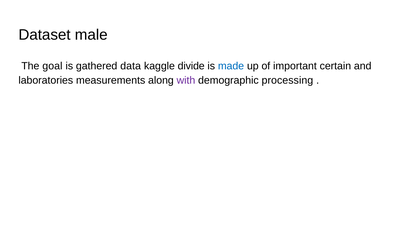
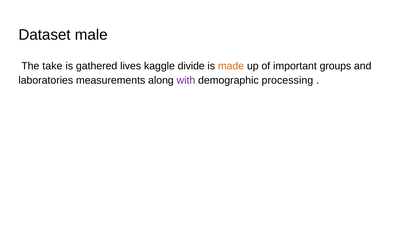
goal: goal -> take
data: data -> lives
made colour: blue -> orange
certain: certain -> groups
